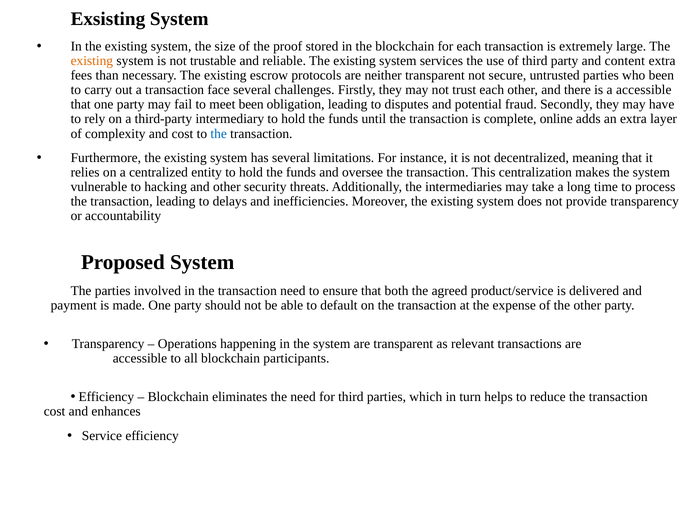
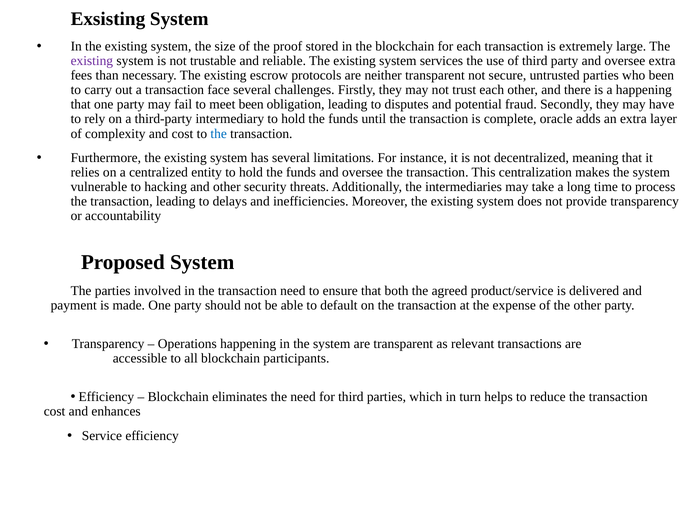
existing at (92, 61) colour: orange -> purple
party and content: content -> oversee
a accessible: accessible -> happening
online: online -> oracle
